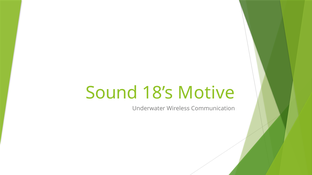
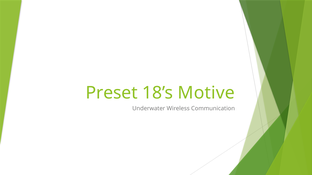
Sound: Sound -> Preset
